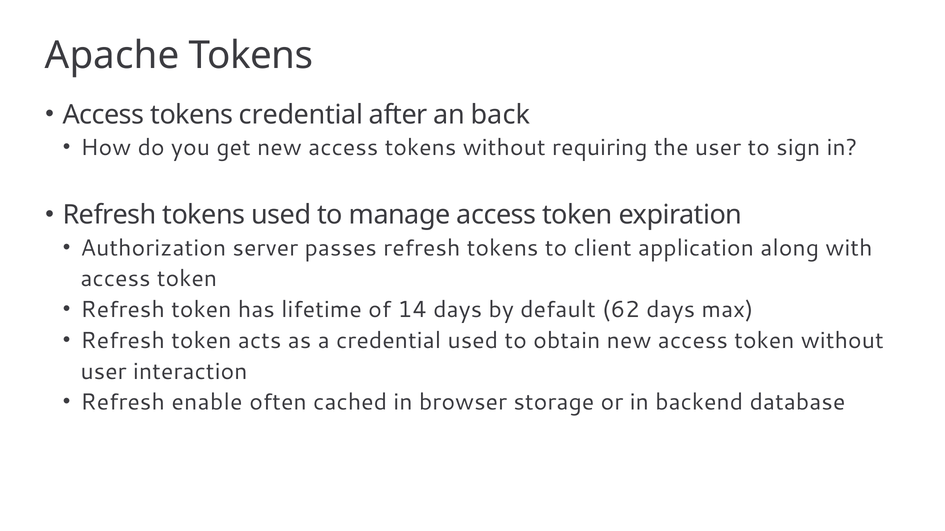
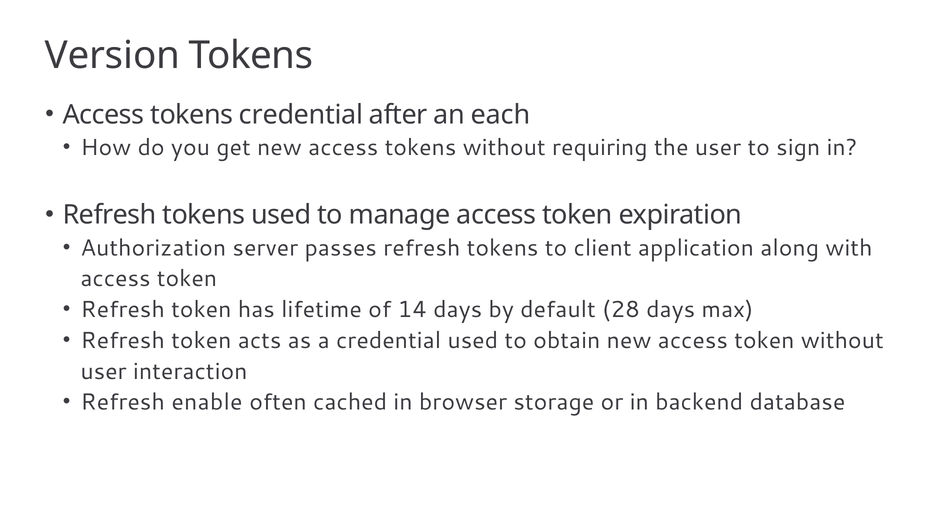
Apache: Apache -> Version
back: back -> each
62: 62 -> 28
